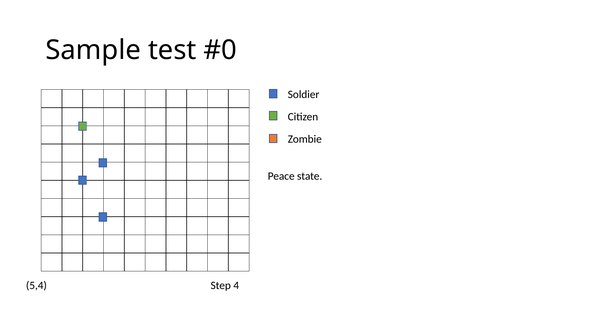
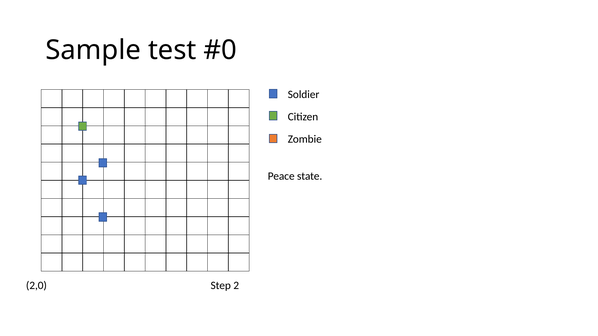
5,4: 5,4 -> 2,0
4: 4 -> 2
